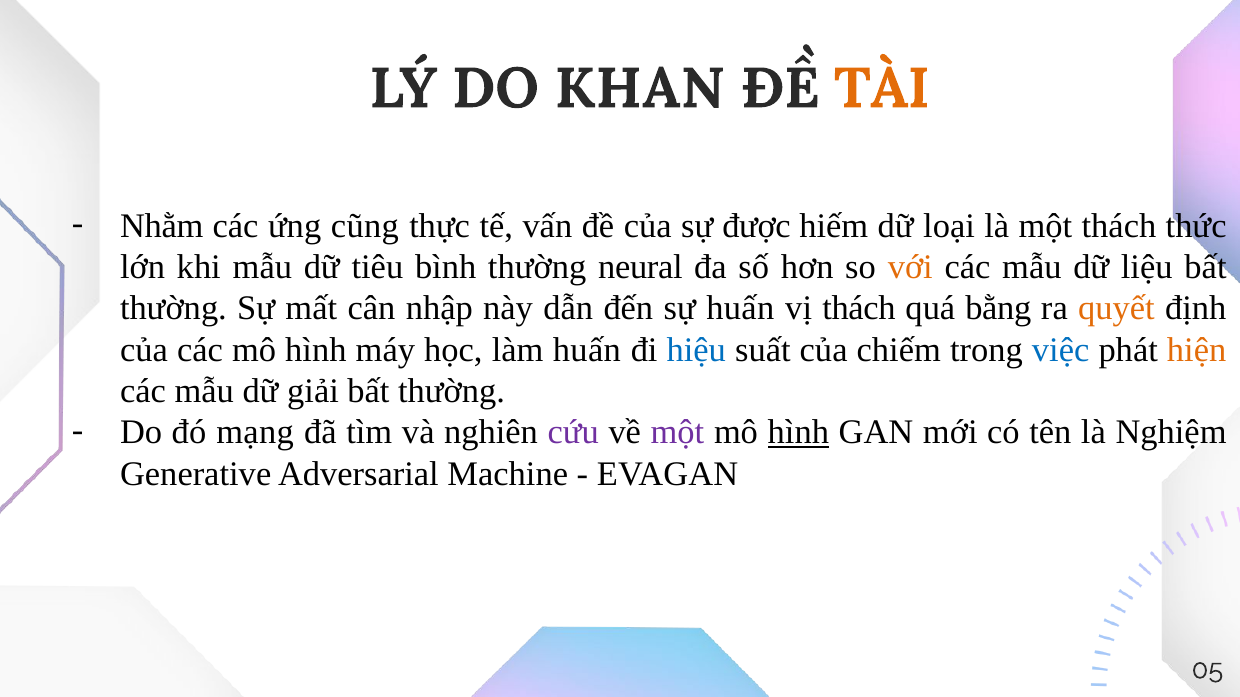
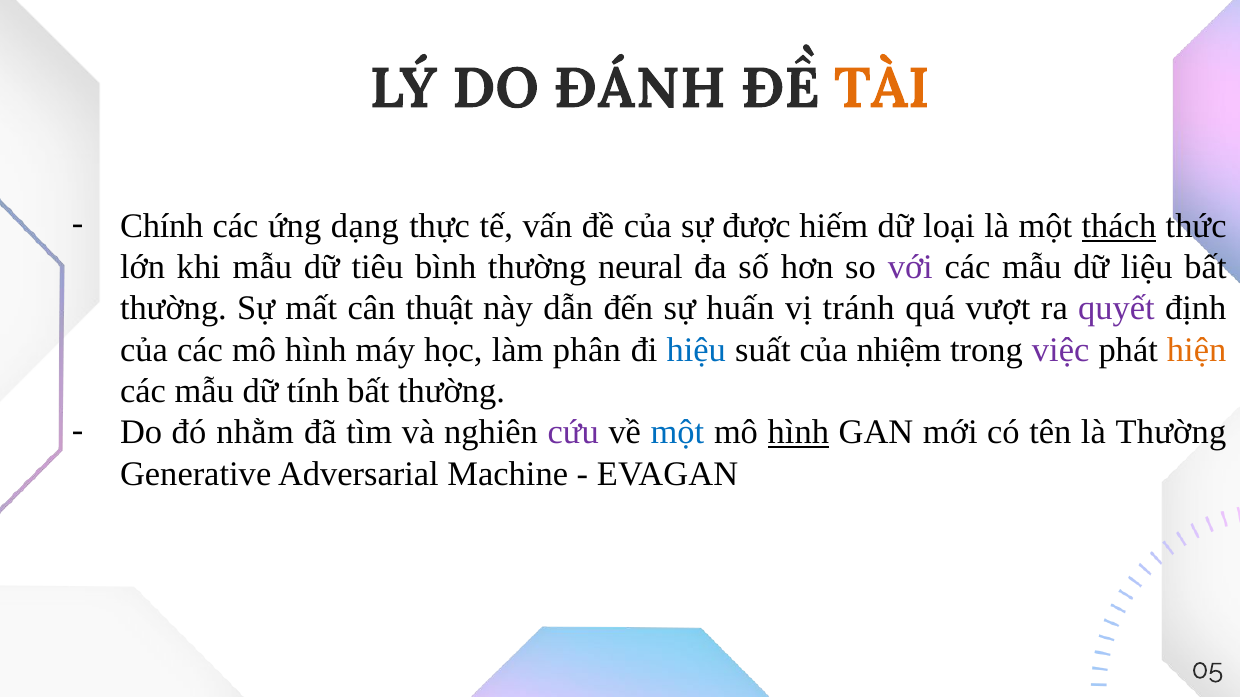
KHAN: KHAN -> ĐÁNH
Nhằm: Nhằm -> Chính
cũng: cũng -> dạng
thách at (1119, 226) underline: none -> present
với colour: orange -> purple
nhập: nhập -> thuật
vị thách: thách -> tránh
bằng: bằng -> vượt
quyết colour: orange -> purple
làm huấn: huấn -> phân
chiếm: chiếm -> nhiệm
việc colour: blue -> purple
giải: giải -> tính
mạng: mạng -> nhằm
một at (677, 433) colour: purple -> blue
là Nghiệm: Nghiệm -> Thường
